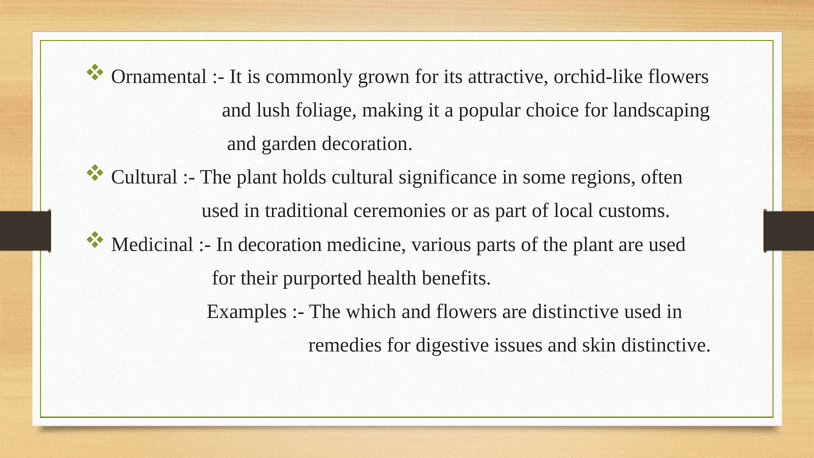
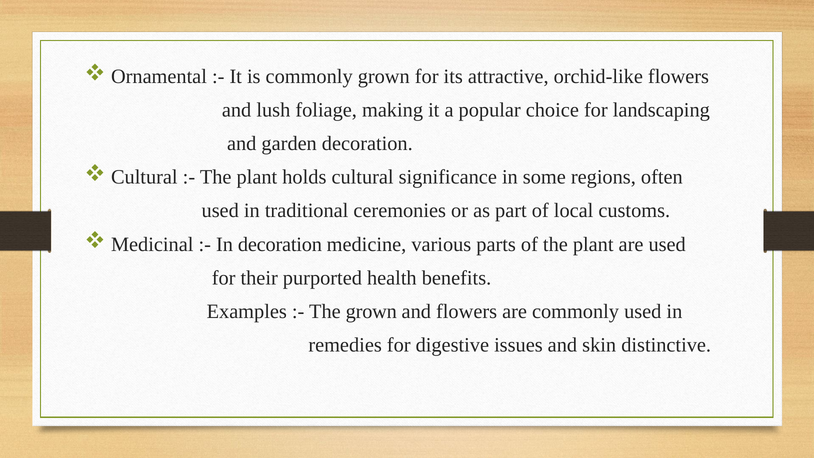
The which: which -> grown
are distinctive: distinctive -> commonly
